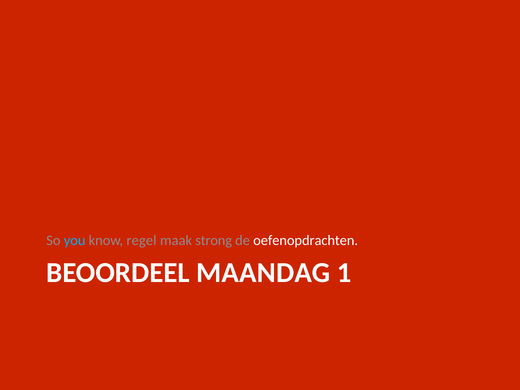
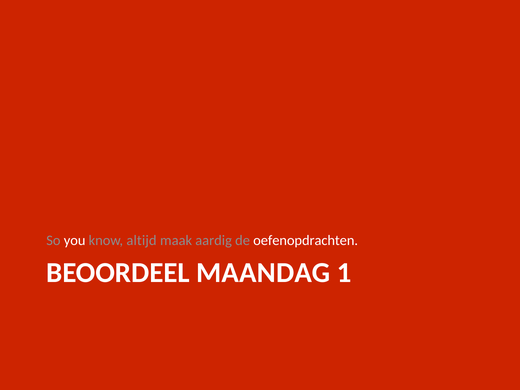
you colour: light blue -> white
regel: regel -> altijd
strong: strong -> aardig
